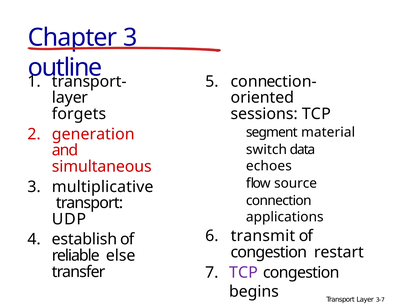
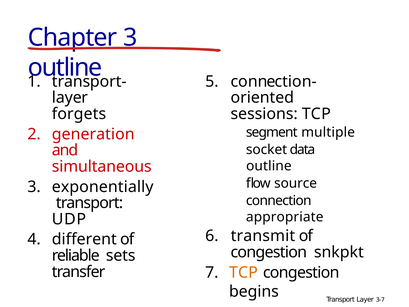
material: material -> multiple
switch: switch -> socket
echoes at (269, 166): echoes -> outline
multiplicative: multiplicative -> exponentially
applications: applications -> appropriate
establish: establish -> different
restart: restart -> snkpkt
else: else -> sets
TCP at (243, 272) colour: purple -> orange
